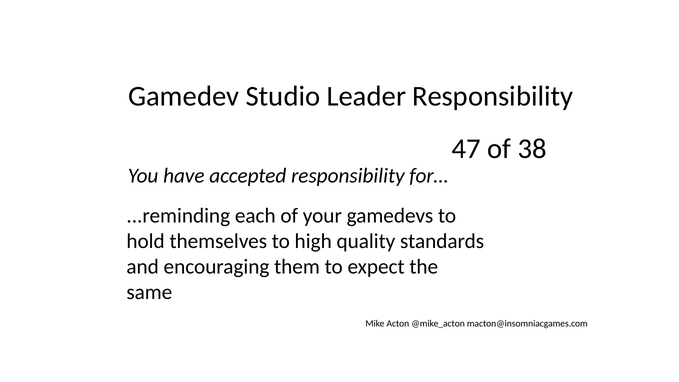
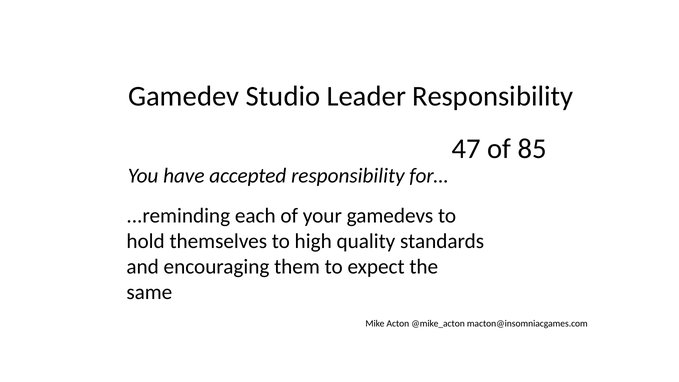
38: 38 -> 85
